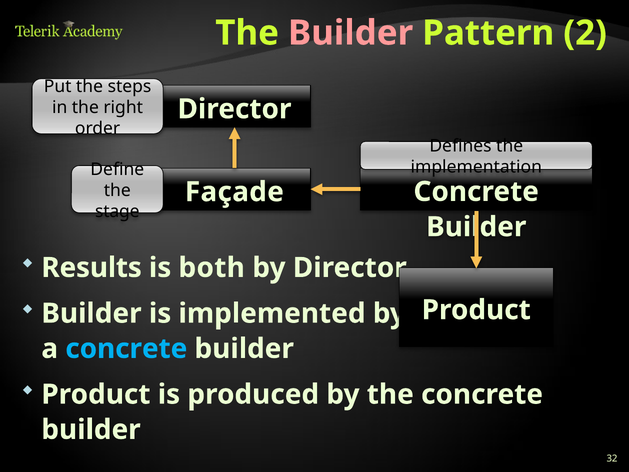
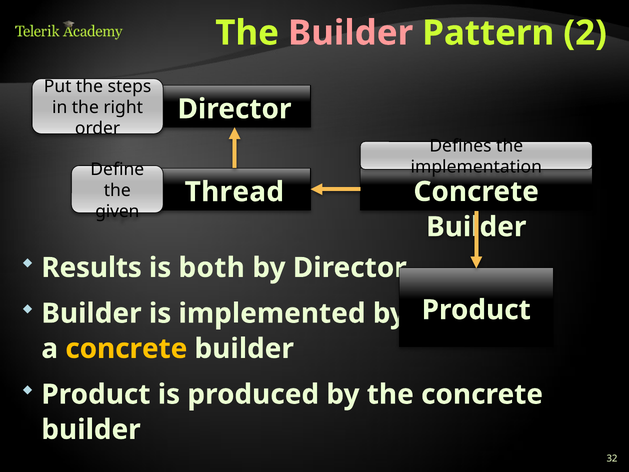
Façade: Façade -> Thread
stage: stage -> given
concrete at (126, 349) colour: light blue -> yellow
